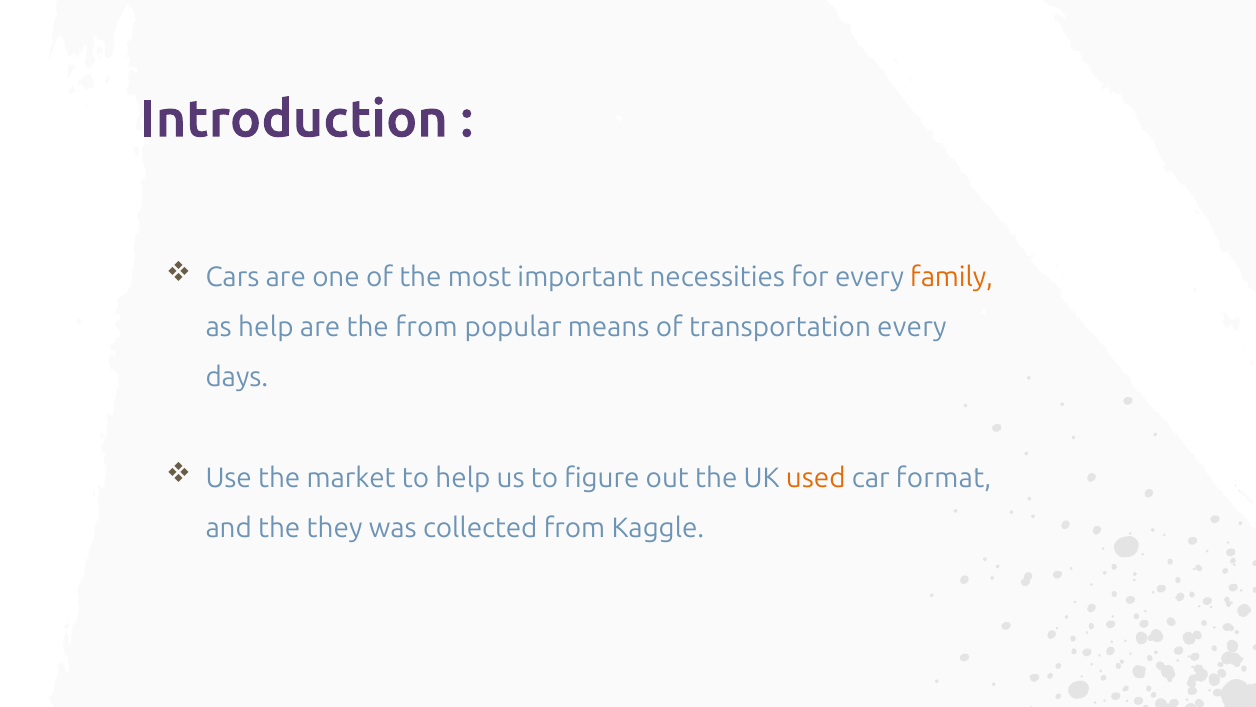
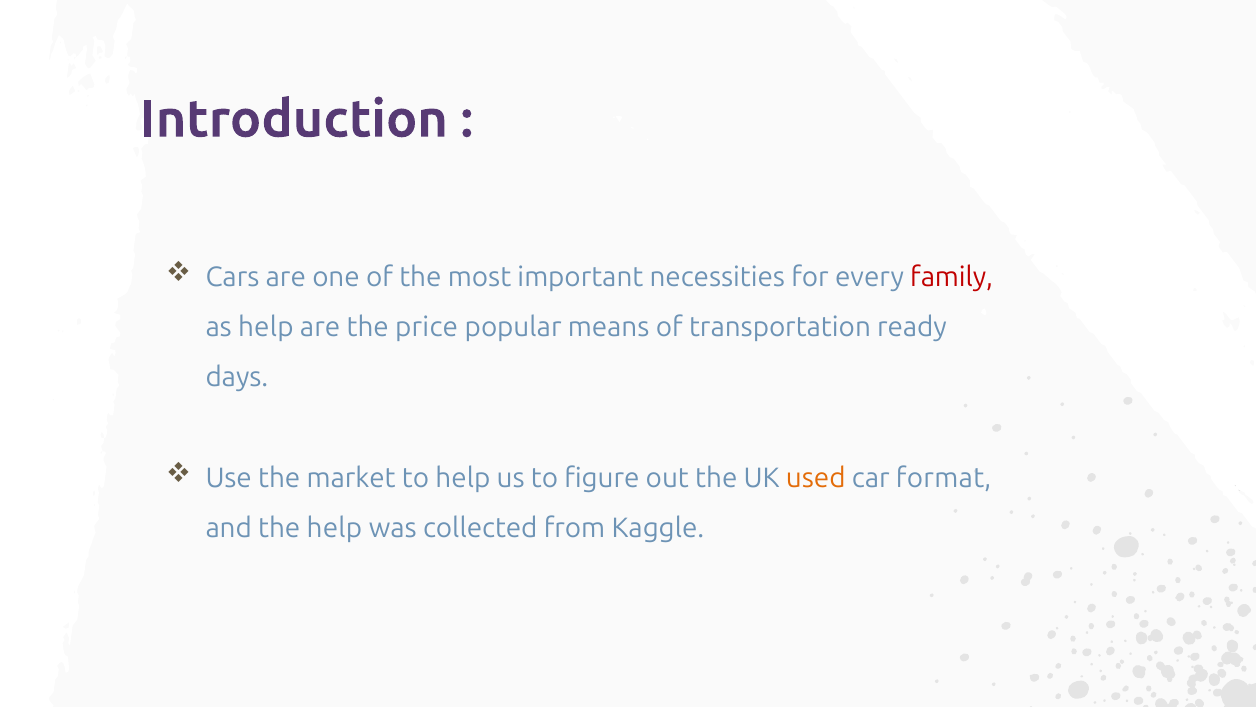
family colour: orange -> red
the from: from -> price
transportation every: every -> ready
the they: they -> help
